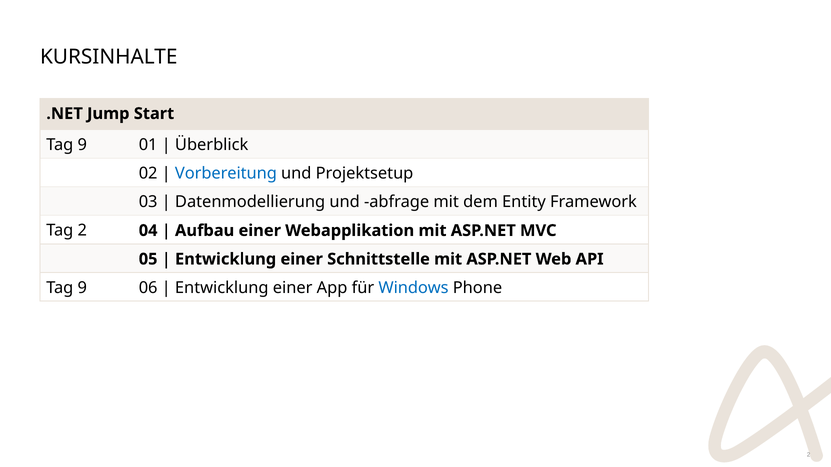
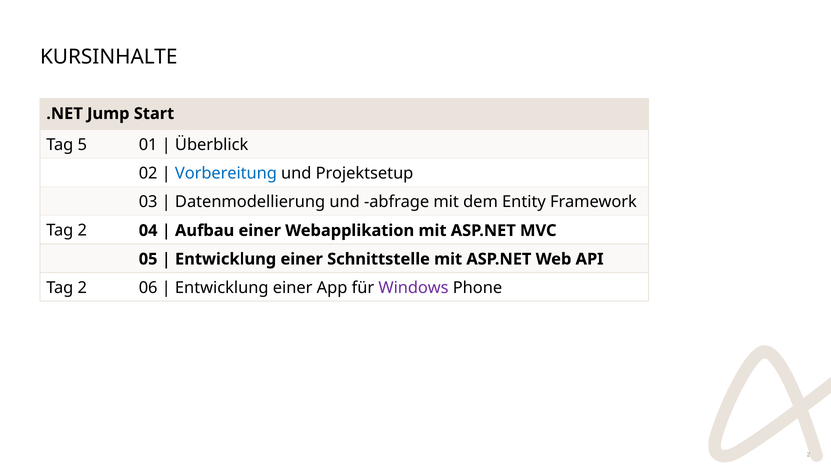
9 at (82, 145): 9 -> 5
9 at (82, 288): 9 -> 2
Windows colour: blue -> purple
